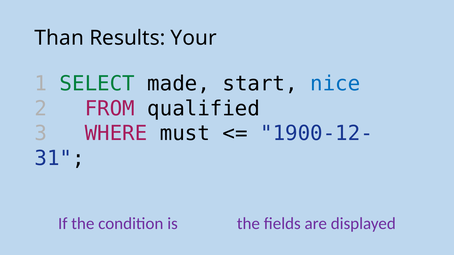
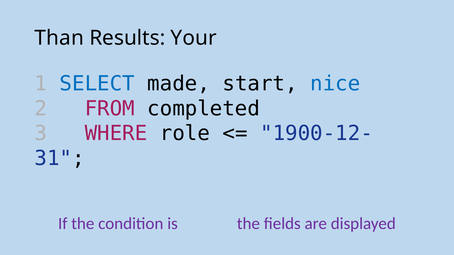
SELECT colour: green -> blue
qualified: qualified -> completed
must: must -> role
